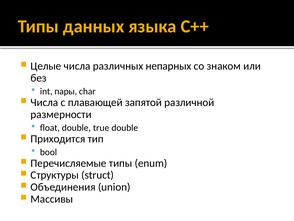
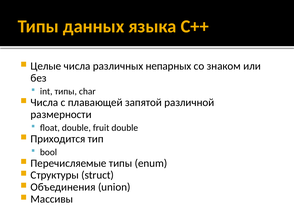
int пары: пары -> типы
true: true -> fruit
